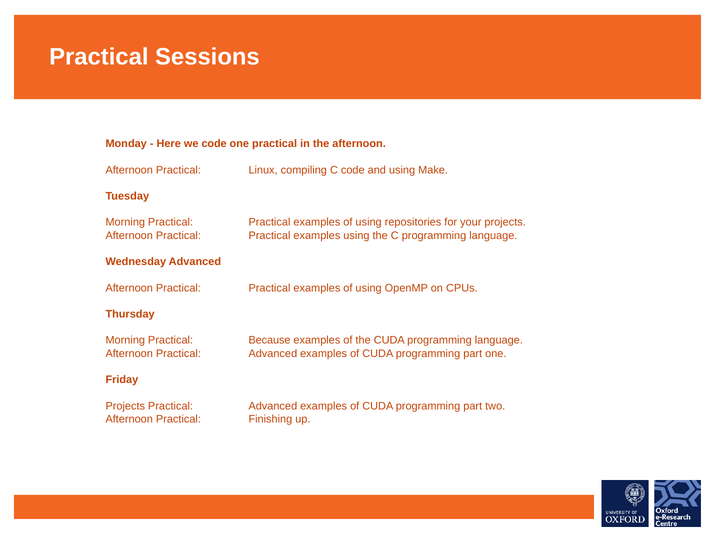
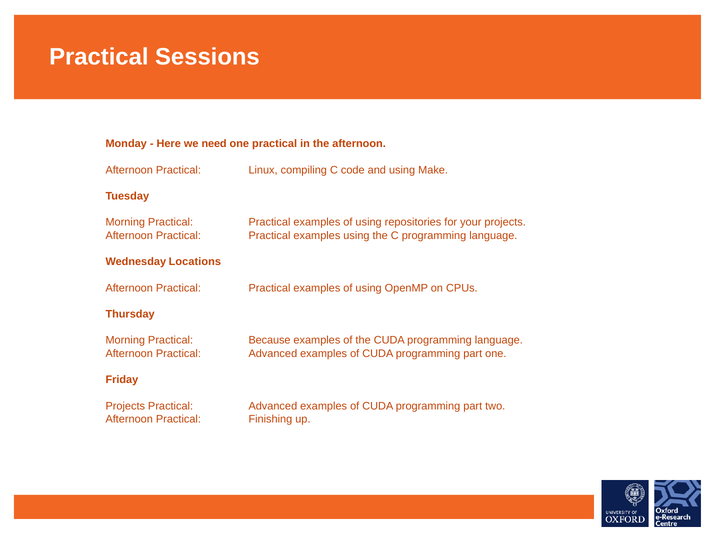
we code: code -> need
Wednesday Advanced: Advanced -> Locations
